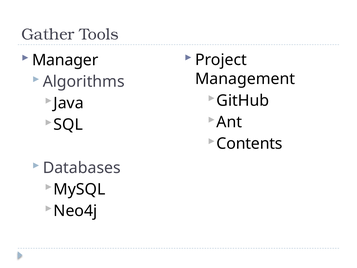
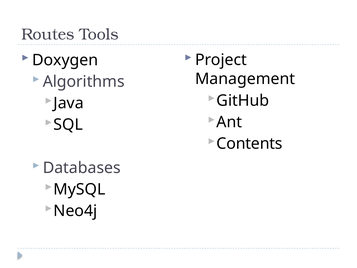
Gather: Gather -> Routes
Manager: Manager -> Doxygen
